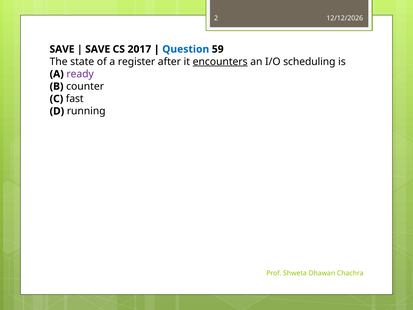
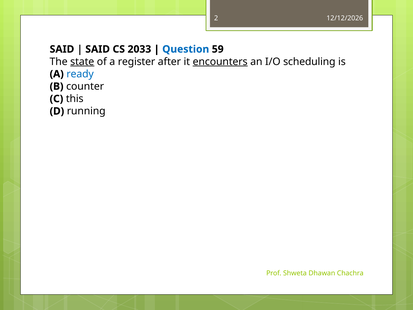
SAVE at (62, 49): SAVE -> SAID
SAVE at (98, 49): SAVE -> SAID
2017: 2017 -> 2033
state underline: none -> present
ready colour: purple -> blue
fast: fast -> this
